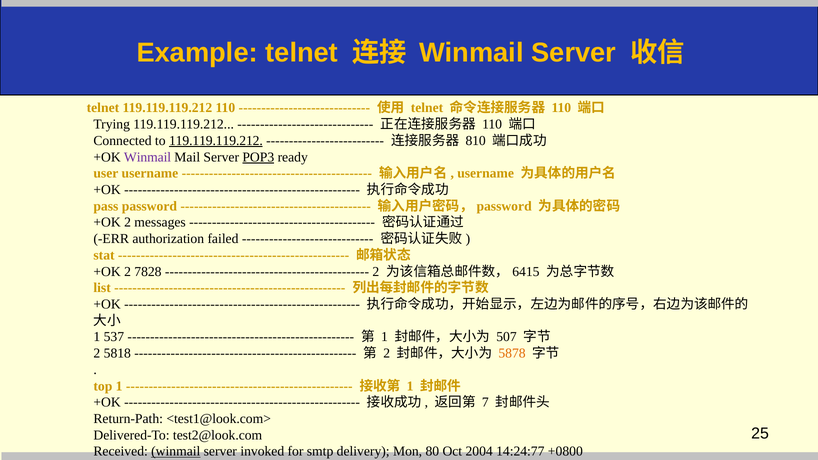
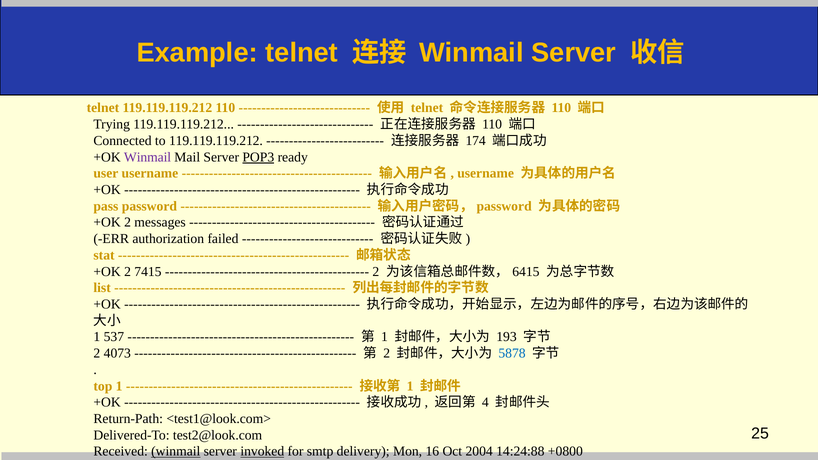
119.119.119.212 at (216, 141) underline: present -> none
810: 810 -> 174
7828: 7828 -> 7415
507: 507 -> 193
5818: 5818 -> 4073
5878 colour: orange -> blue
7: 7 -> 4
invoked underline: none -> present
80: 80 -> 16
14:24:77: 14:24:77 -> 14:24:88
